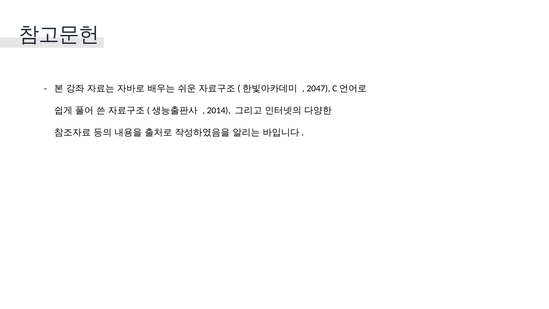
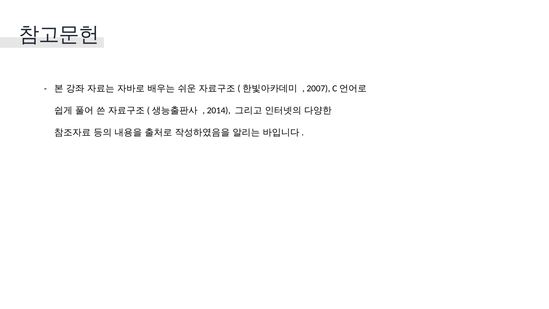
2047: 2047 -> 2007
